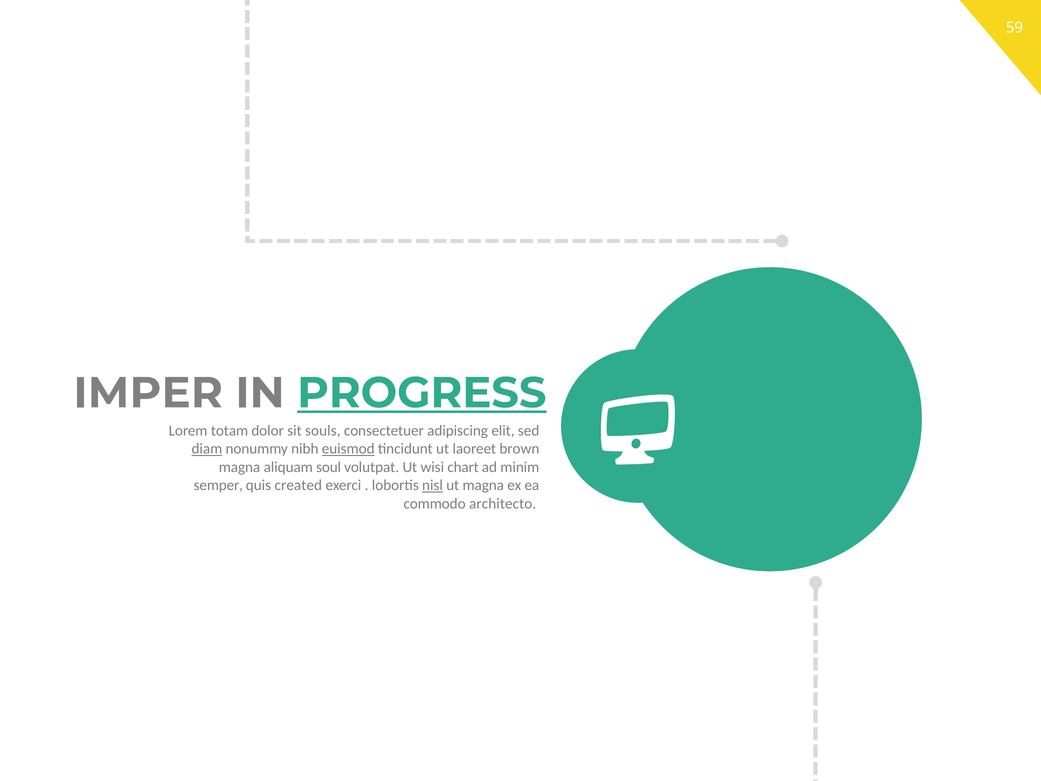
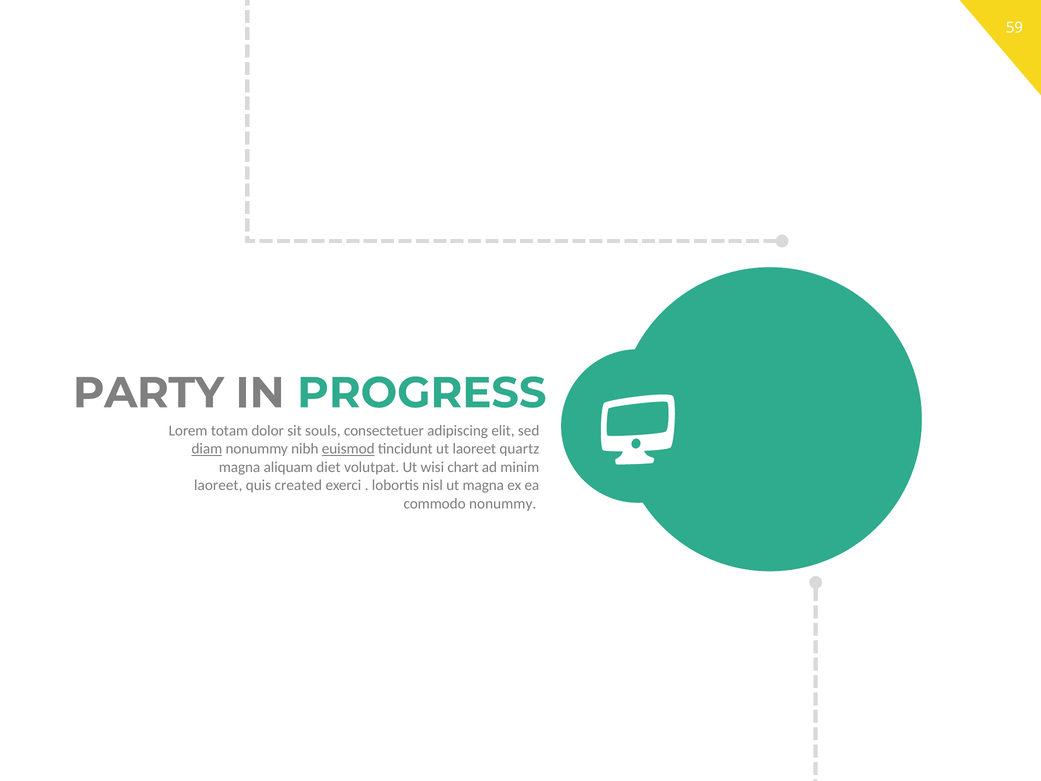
IMPER: IMPER -> PARTY
PROGRESS underline: present -> none
brown: brown -> quartz
soul: soul -> diet
semper at (218, 485): semper -> laoreet
nisl underline: present -> none
commodo architecto: architecto -> nonummy
